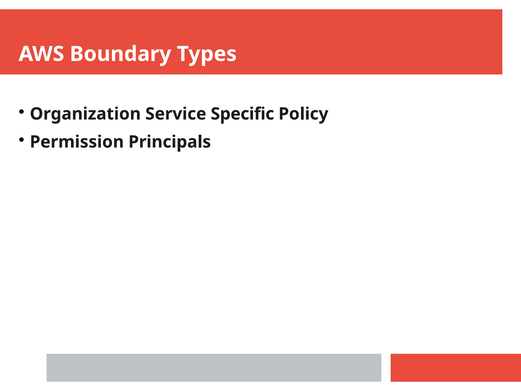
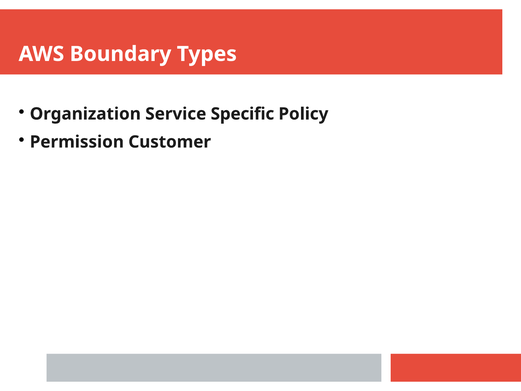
Principals: Principals -> Customer
